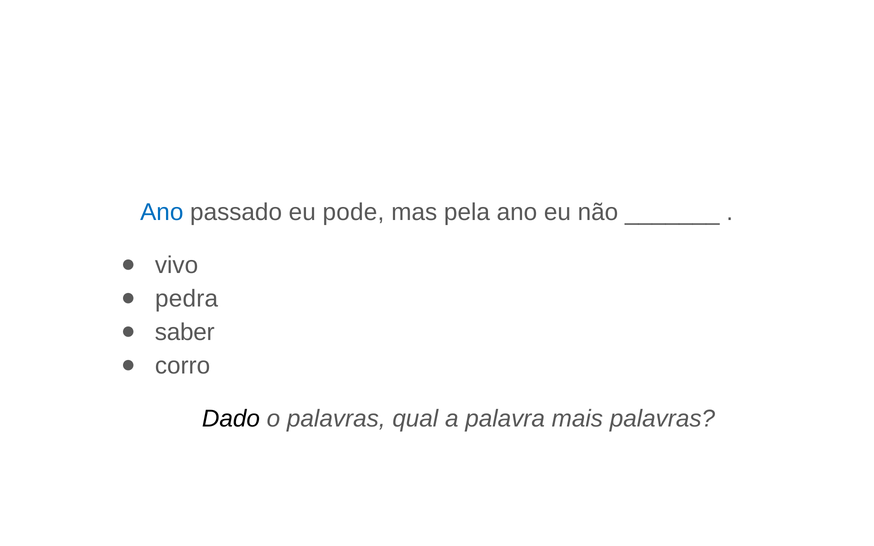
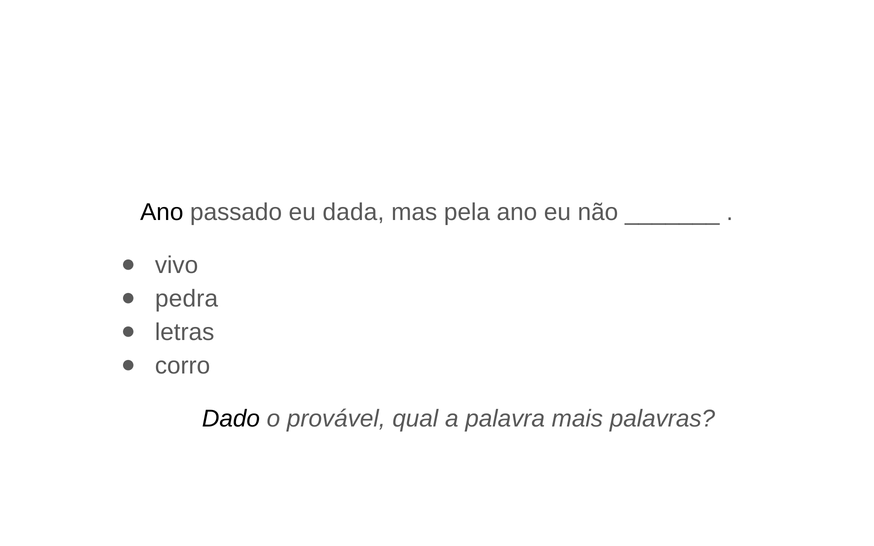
Ano at (162, 212) colour: blue -> black
pode: pode -> dada
saber: saber -> letras
o palavras: palavras -> provável
